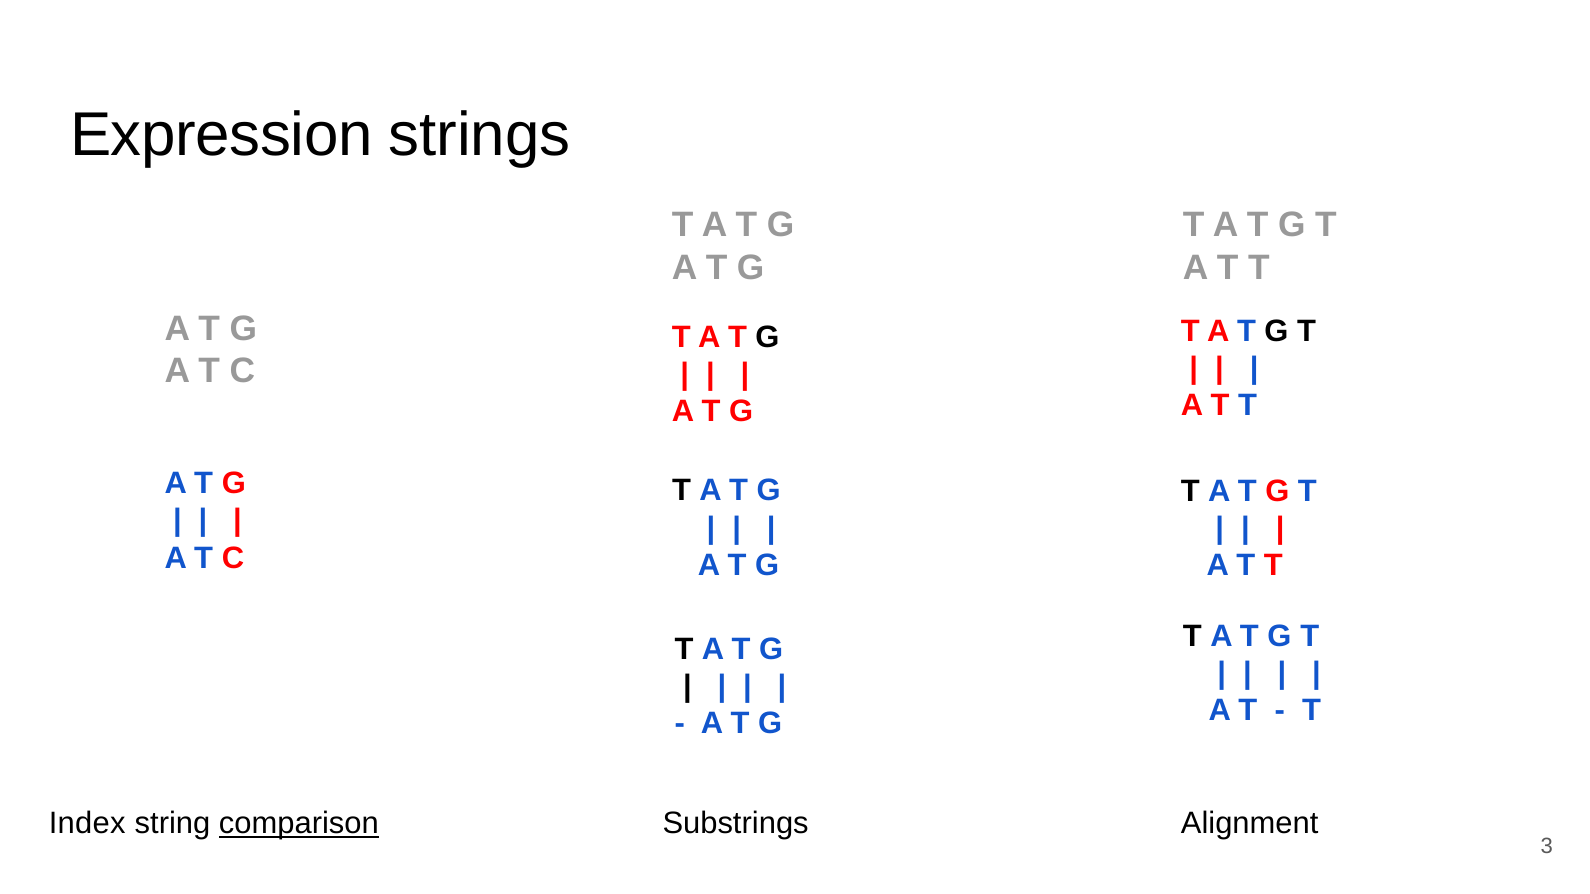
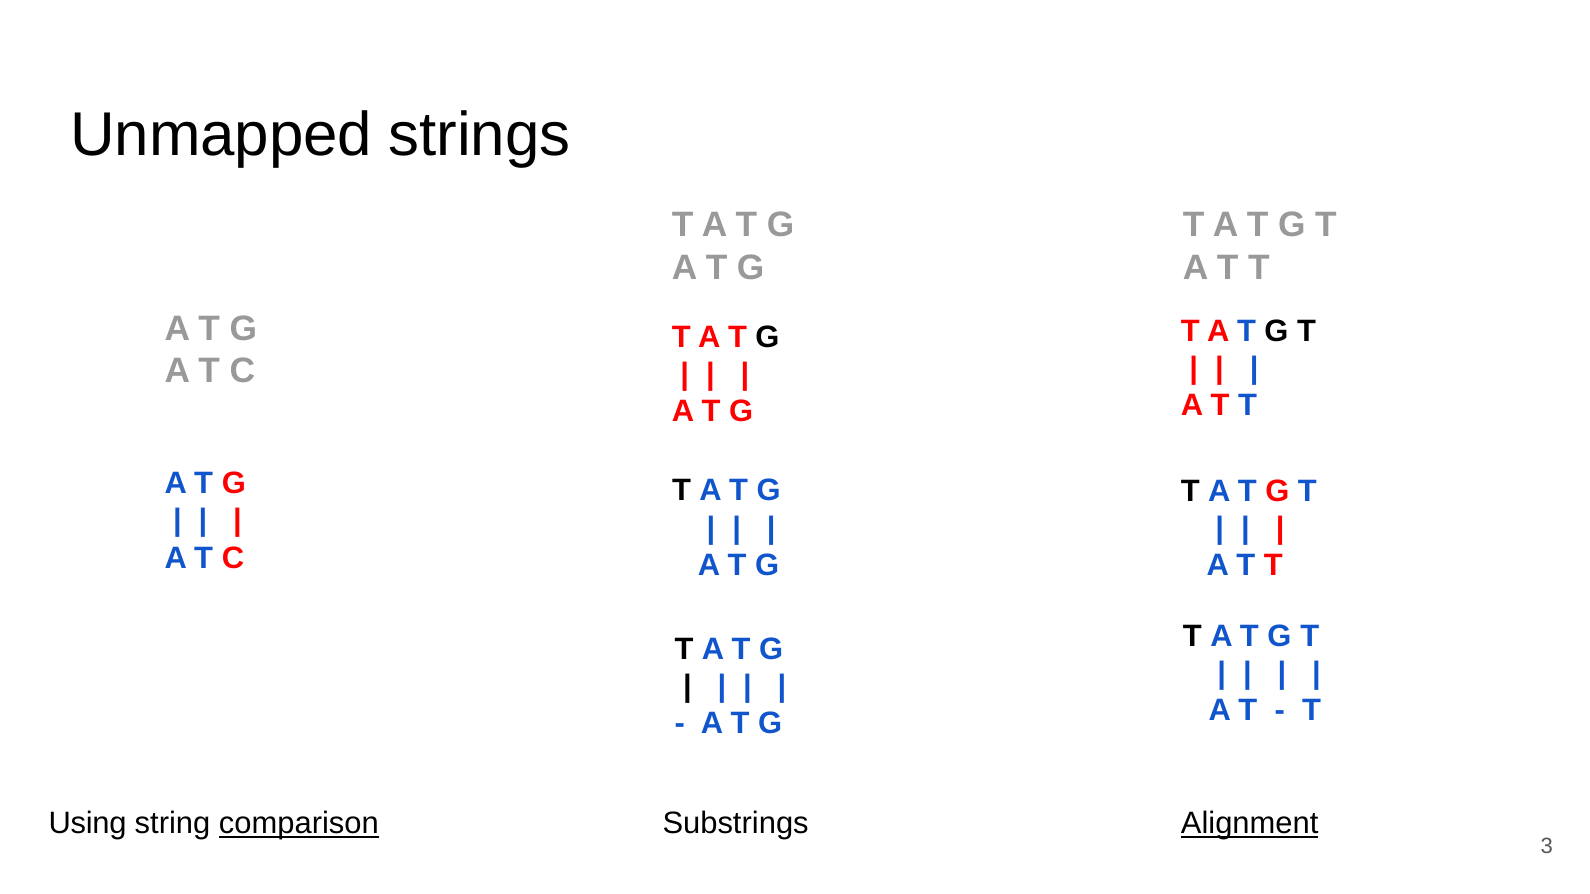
Expression: Expression -> Unmapped
Index: Index -> Using
Alignment underline: none -> present
